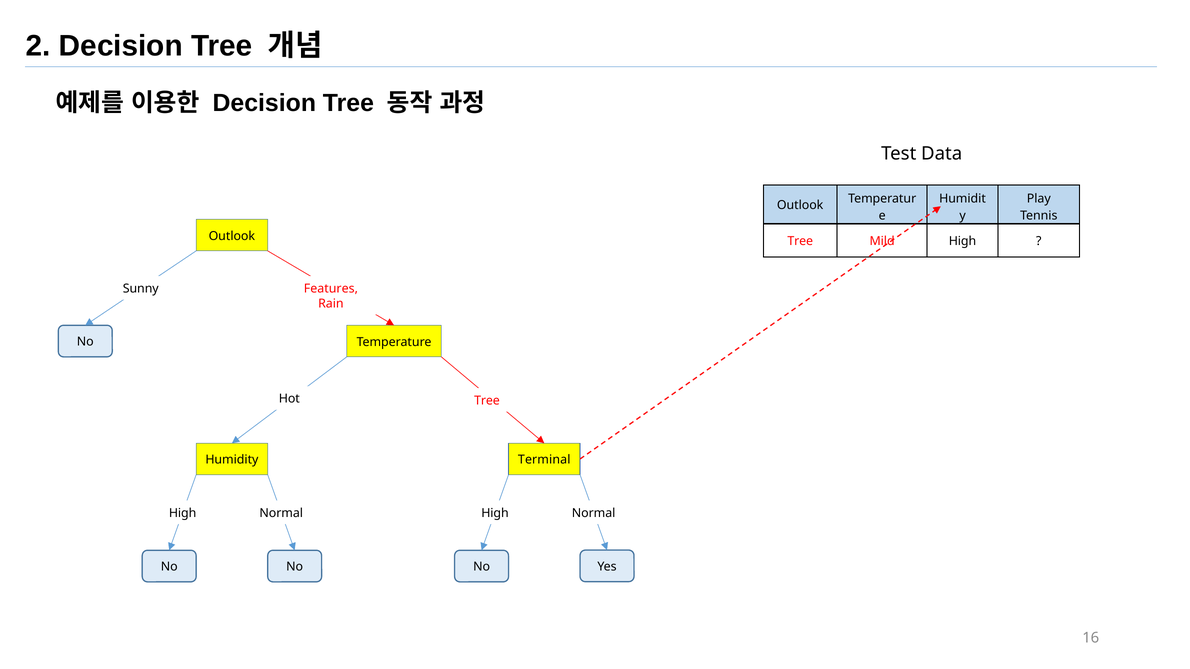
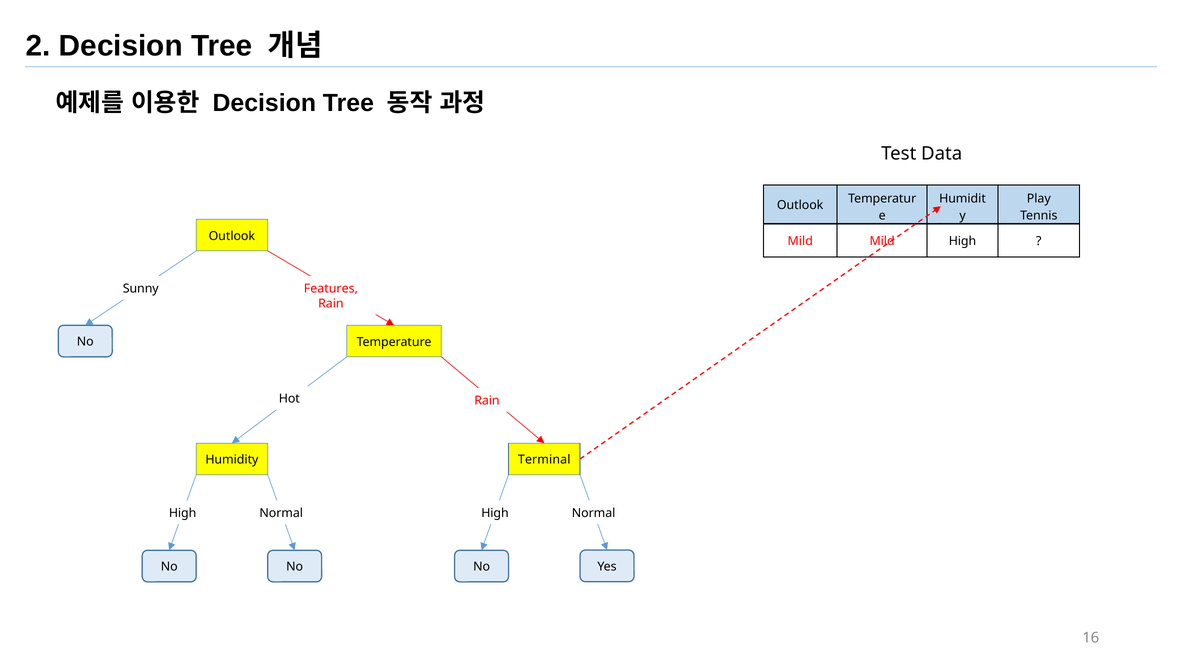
Tree at (800, 241): Tree -> Mild
Hot Tree: Tree -> Rain
